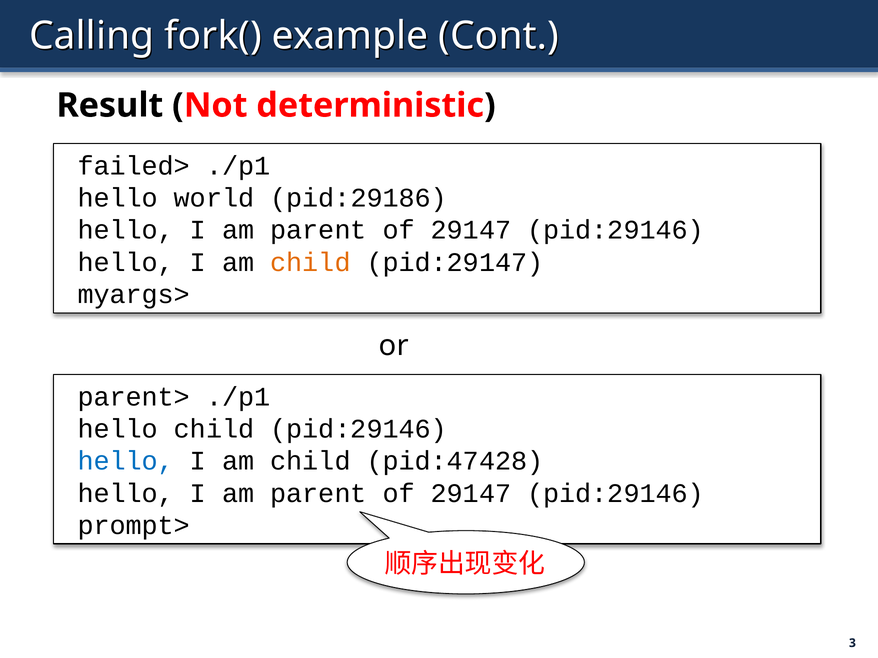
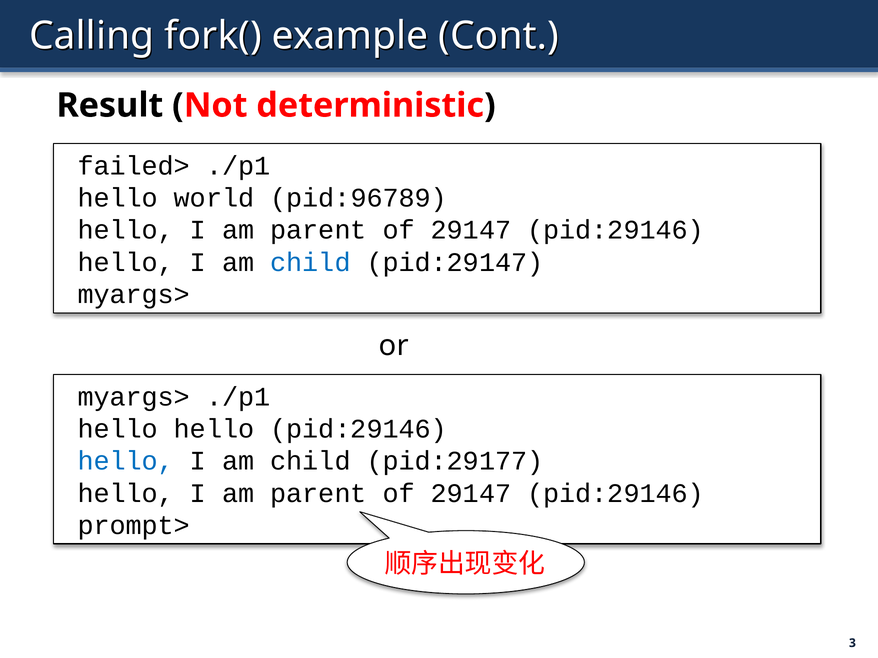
pid:29186: pid:29186 -> pid:96789
child at (310, 262) colour: orange -> blue
parent> at (134, 397): parent> -> myargs>
hello child: child -> hello
pid:47428: pid:47428 -> pid:29177
